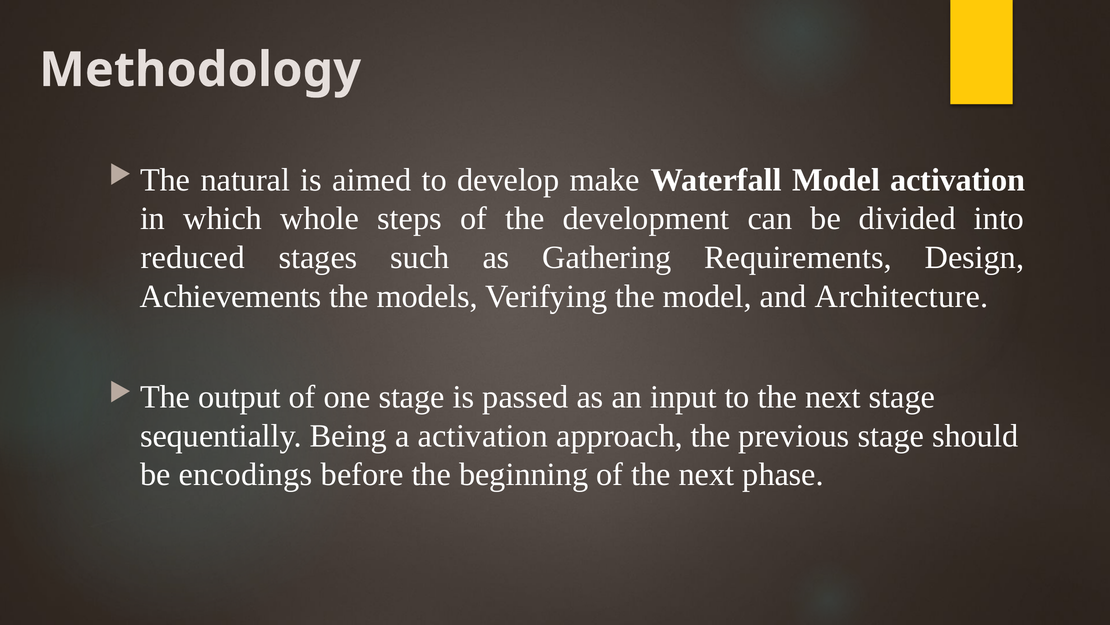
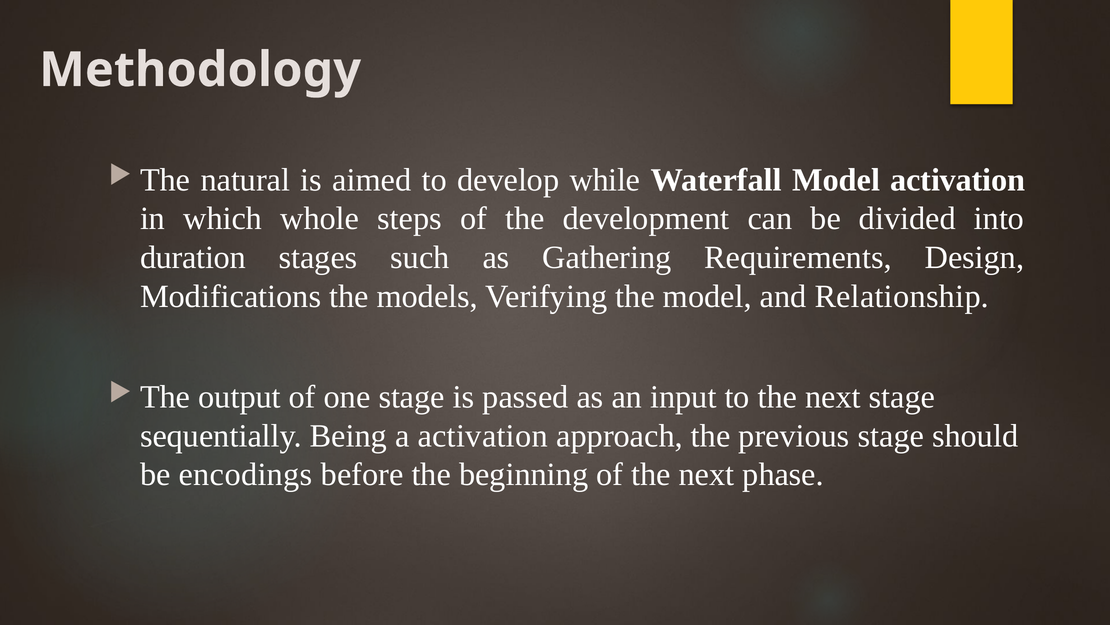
make: make -> while
reduced: reduced -> duration
Achievements: Achievements -> Modifications
Architecture: Architecture -> Relationship
